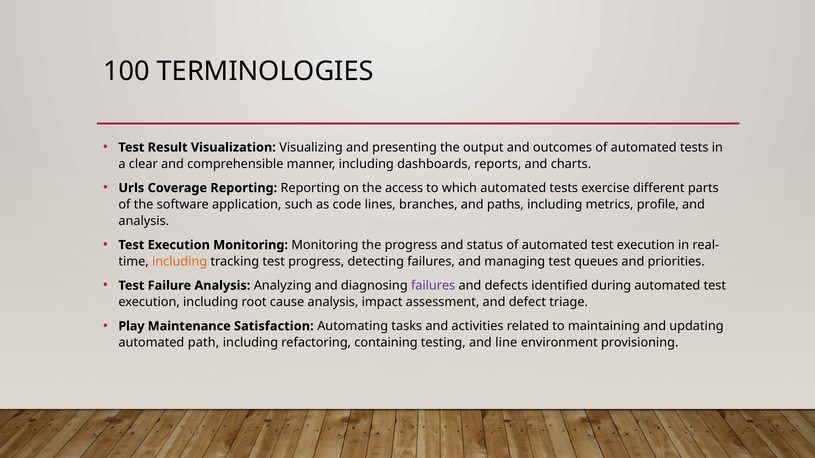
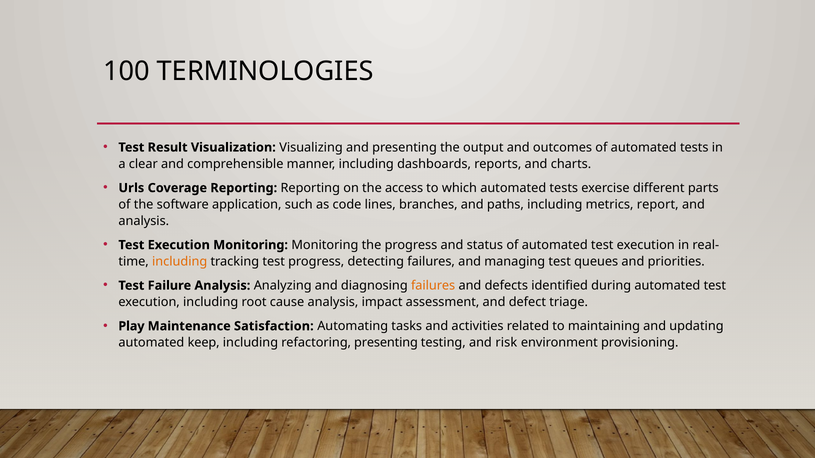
profile: profile -> report
failures at (433, 286) colour: purple -> orange
path: path -> keep
refactoring containing: containing -> presenting
line: line -> risk
